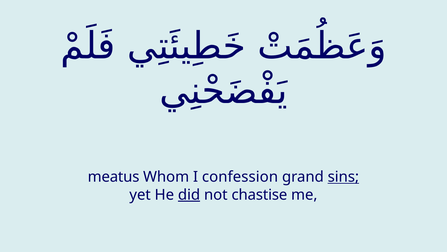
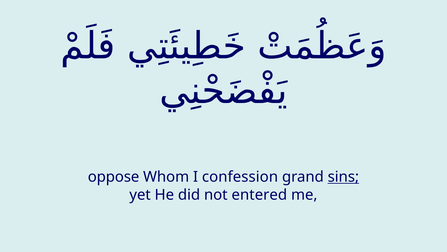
meatus: meatus -> oppose
did underline: present -> none
chastise: chastise -> entered
